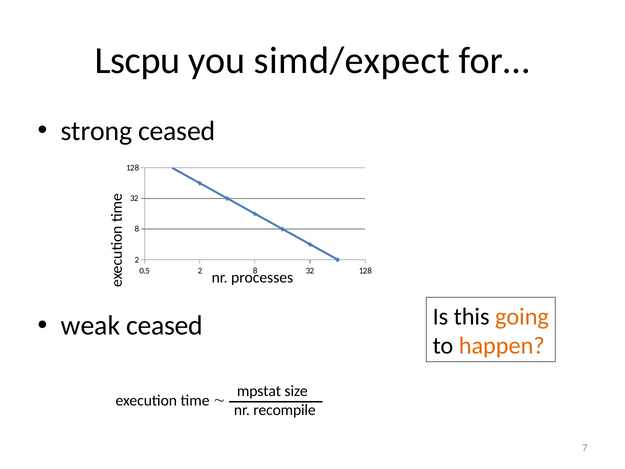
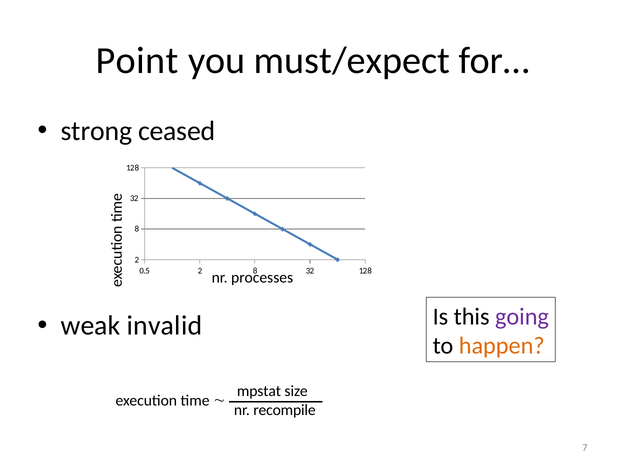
Lscpu: Lscpu -> Point
simd/expect: simd/expect -> must/expect
going colour: orange -> purple
weak ceased: ceased -> invalid
